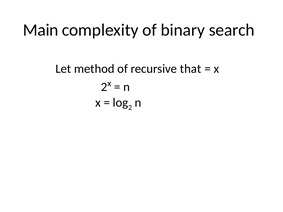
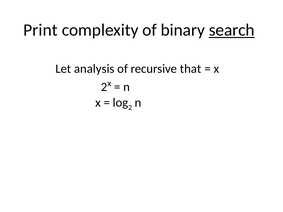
Main: Main -> Print
search underline: none -> present
method: method -> analysis
